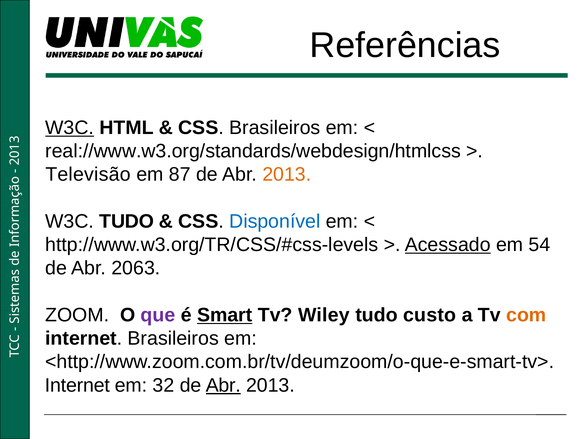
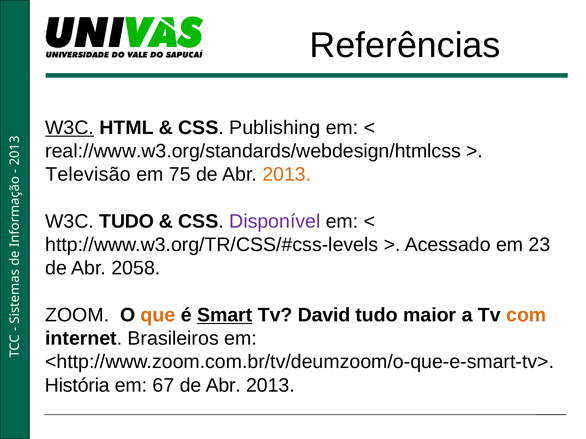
CSS Brasileiros: Brasileiros -> Publishing
87: 87 -> 75
Disponível colour: blue -> purple
Acessado underline: present -> none
54: 54 -> 23
2063: 2063 -> 2058
que colour: purple -> orange
Wiley: Wiley -> David
custo: custo -> maior
Internet at (77, 386): Internet -> História
32: 32 -> 67
Abr at (223, 386) underline: present -> none
